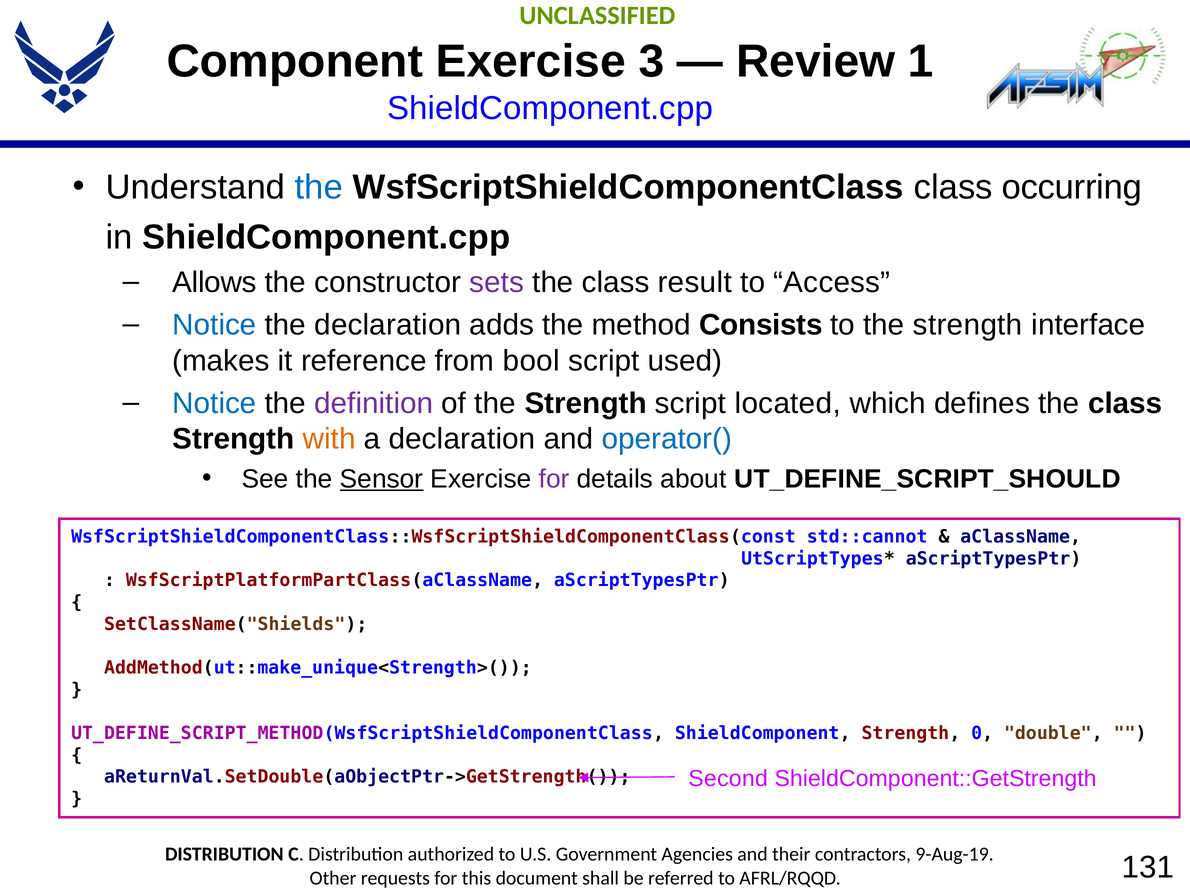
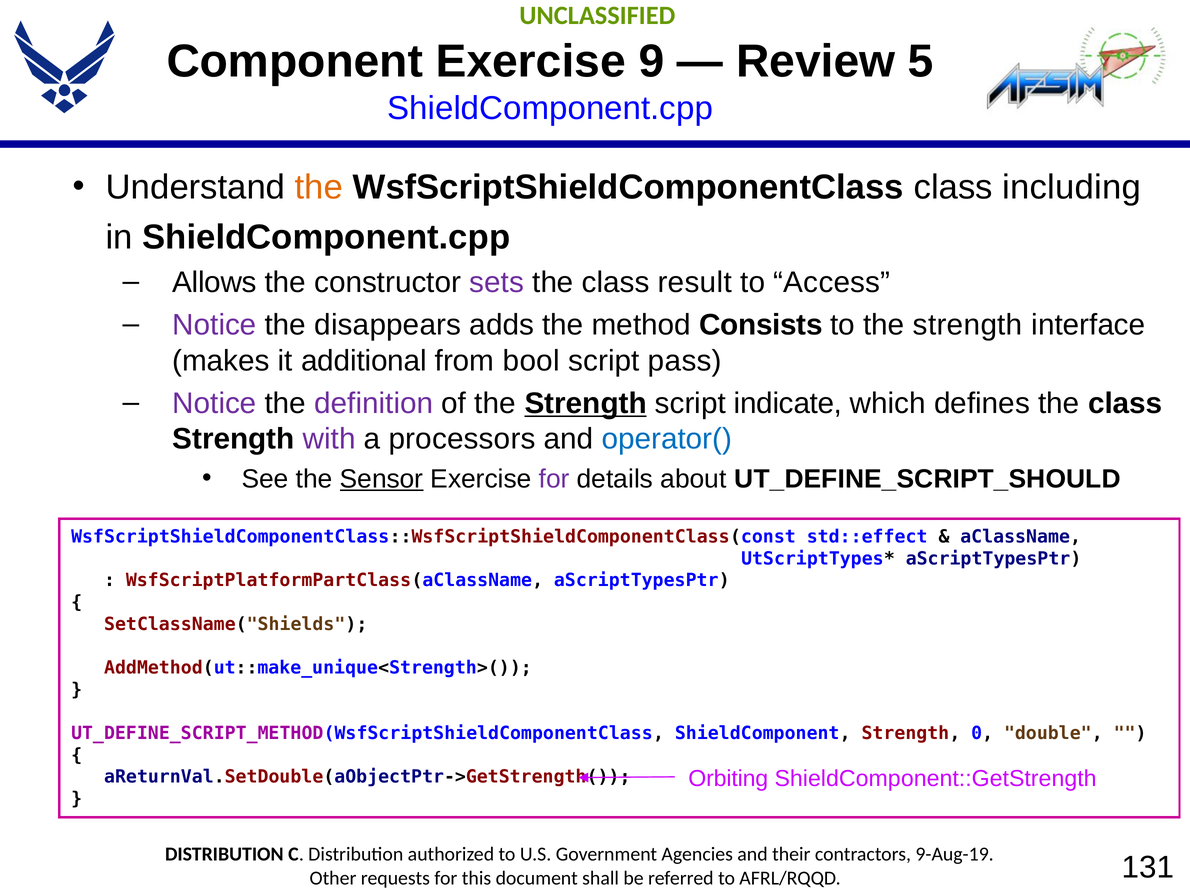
3: 3 -> 9
1: 1 -> 5
the at (319, 187) colour: blue -> orange
occurring: occurring -> including
Notice at (214, 325) colour: blue -> purple
the declaration: declaration -> disappears
reference: reference -> additional
used: used -> pass
Notice at (214, 404) colour: blue -> purple
Strength at (586, 404) underline: none -> present
located: located -> indicate
with colour: orange -> purple
a declaration: declaration -> processors
std::cannot: std::cannot -> std::effect
Second: Second -> Orbiting
